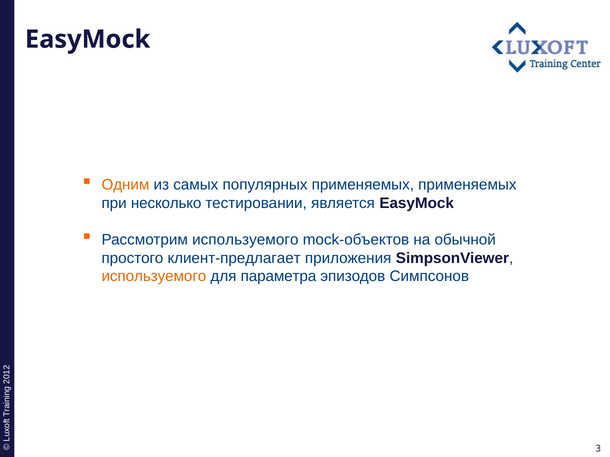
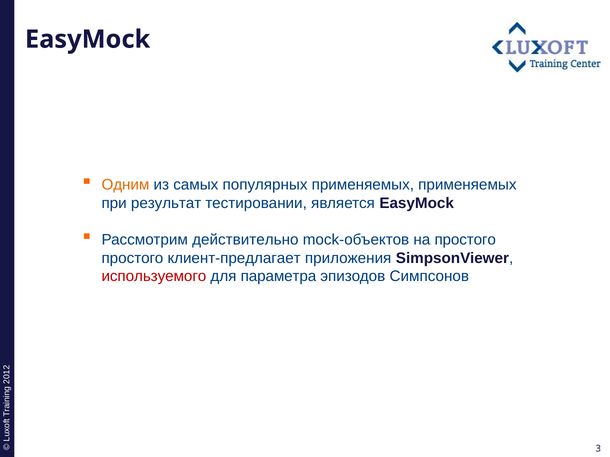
несколько: несколько -> результат
Рассмотрим используемого: используемого -> действительно
на обычной: обычной -> простого
используемого at (154, 277) colour: orange -> red
